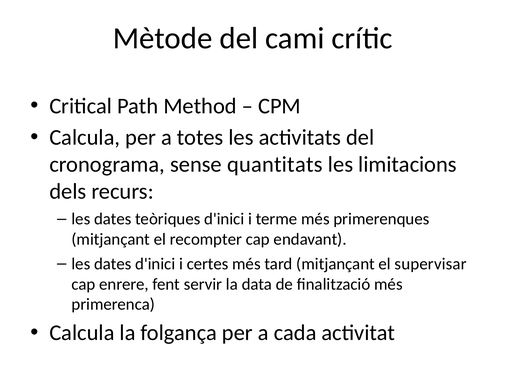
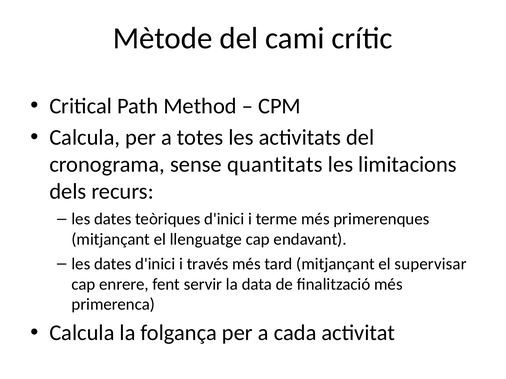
recompter: recompter -> llenguatge
certes: certes -> través
